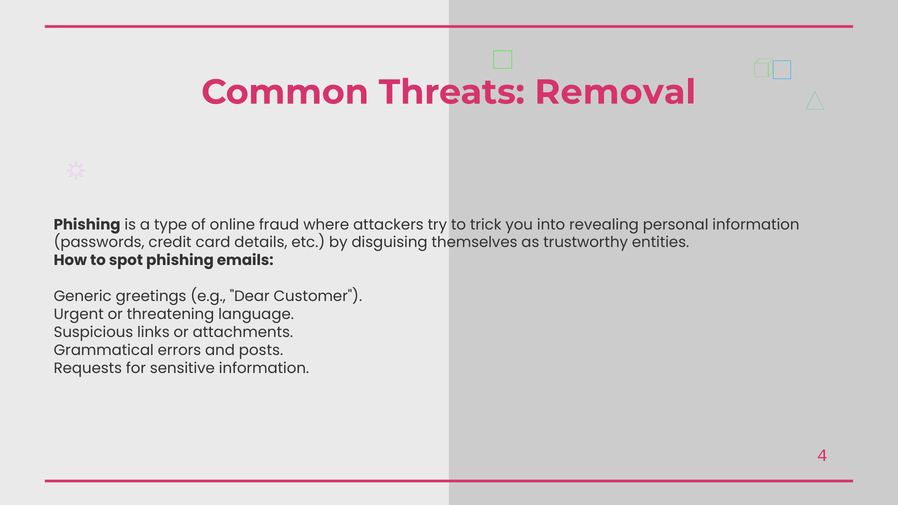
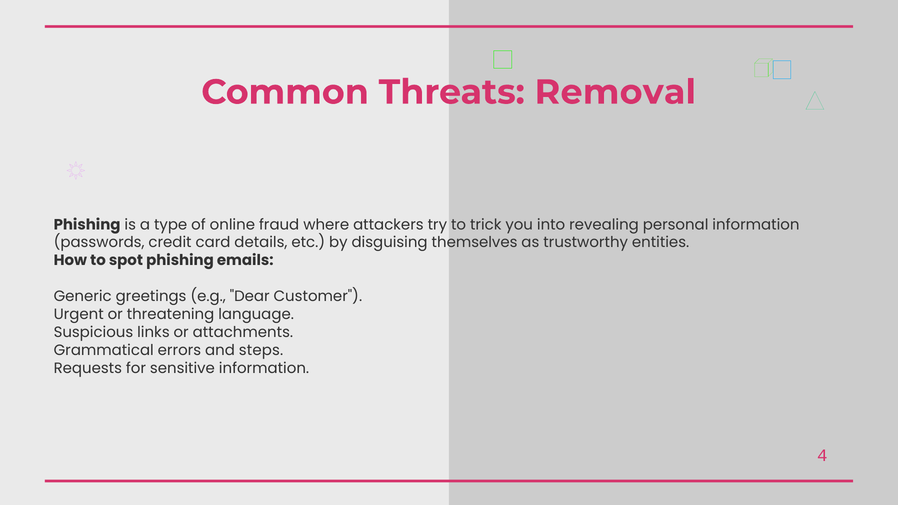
posts: posts -> steps
